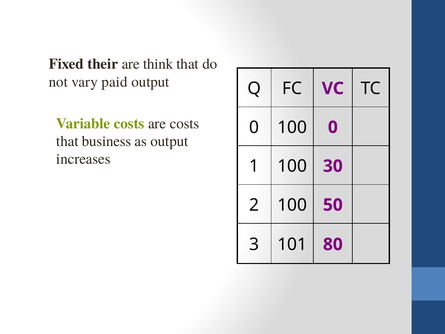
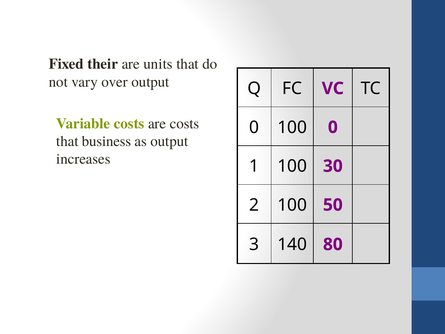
think: think -> units
paid: paid -> over
101: 101 -> 140
